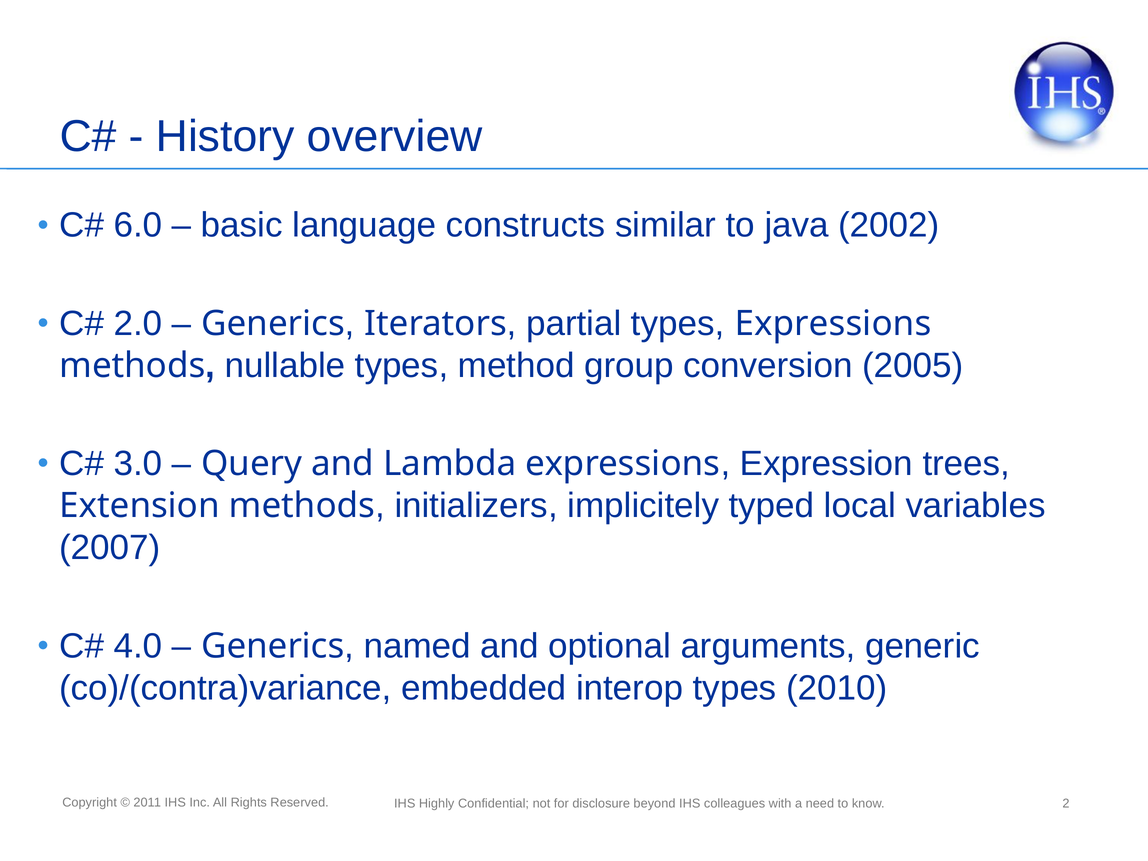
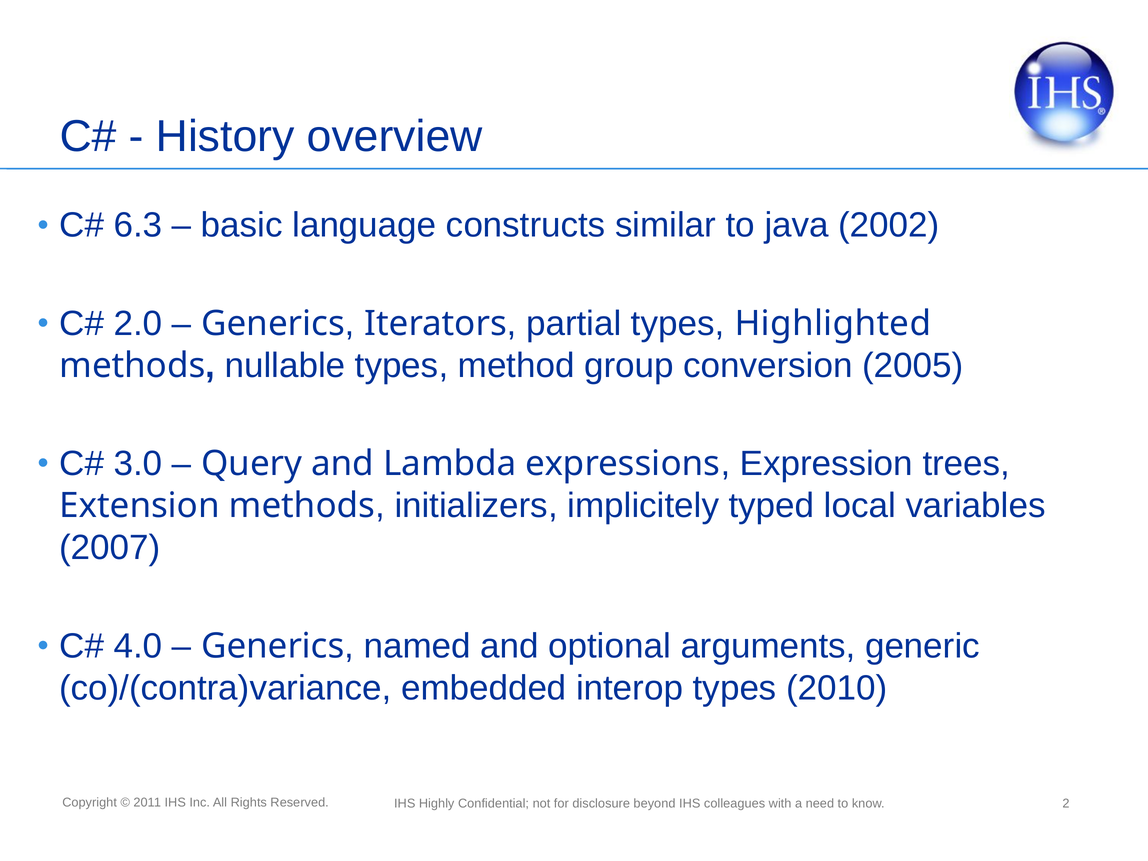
6.0: 6.0 -> 6.3
types Expressions: Expressions -> Highlighted
